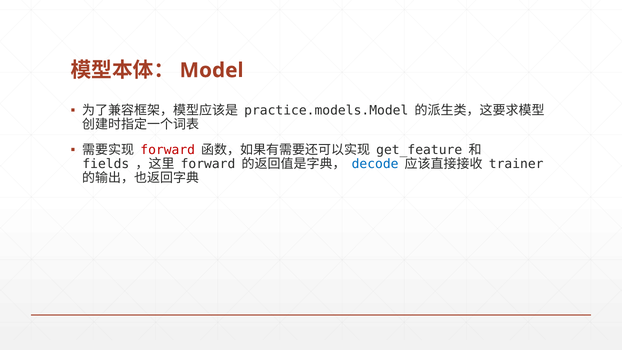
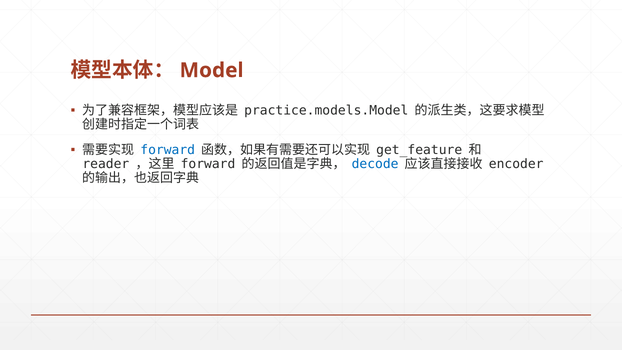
forward at (168, 150) colour: red -> blue
fields: fields -> reader
trainer: trainer -> encoder
